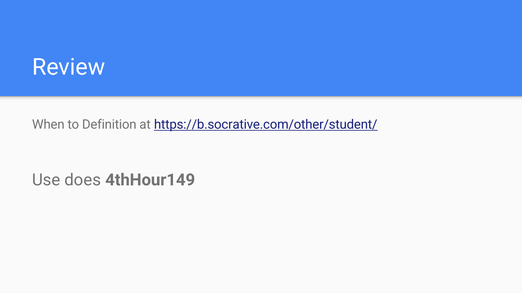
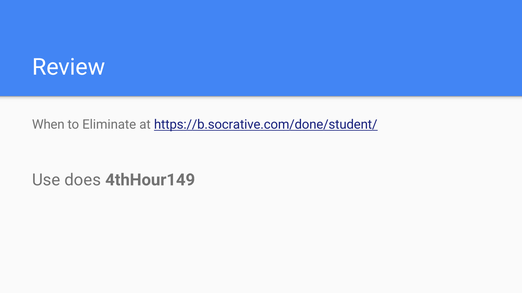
Definition: Definition -> Eliminate
https://b.socrative.com/other/student/: https://b.socrative.com/other/student/ -> https://b.socrative.com/done/student/
